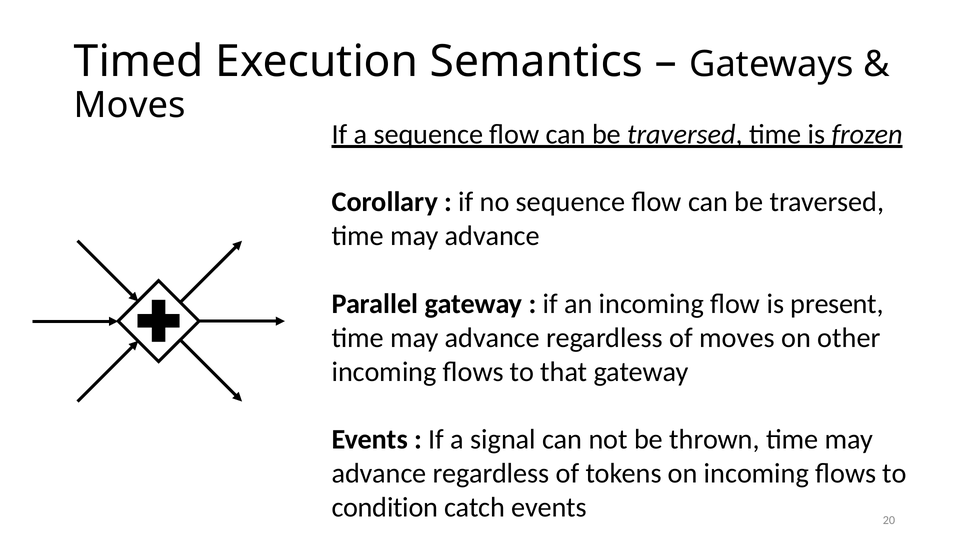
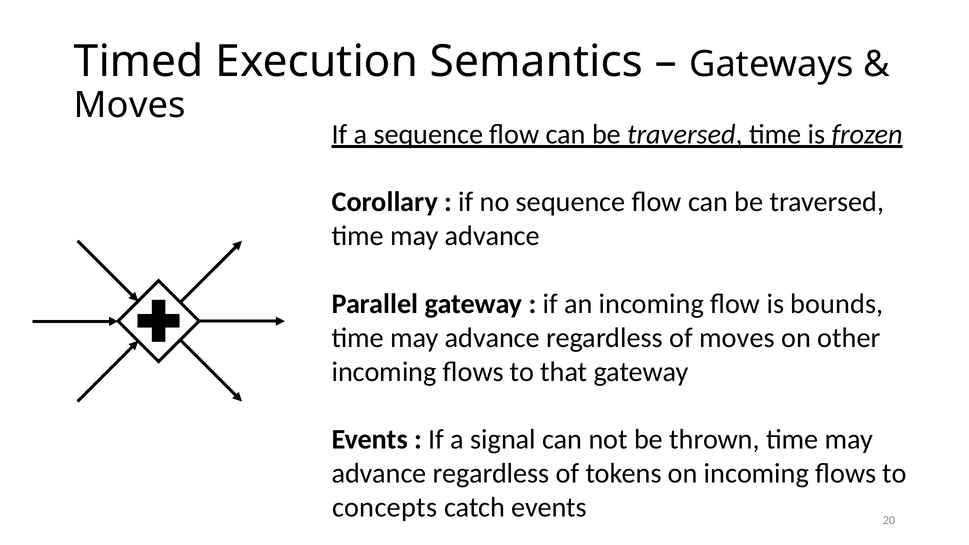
present: present -> bounds
condition: condition -> concepts
